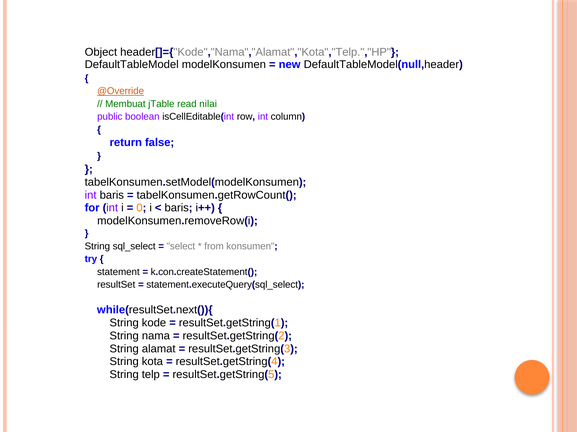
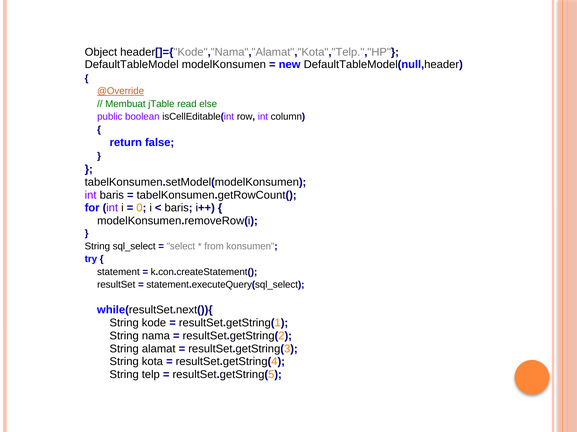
nilai: nilai -> else
